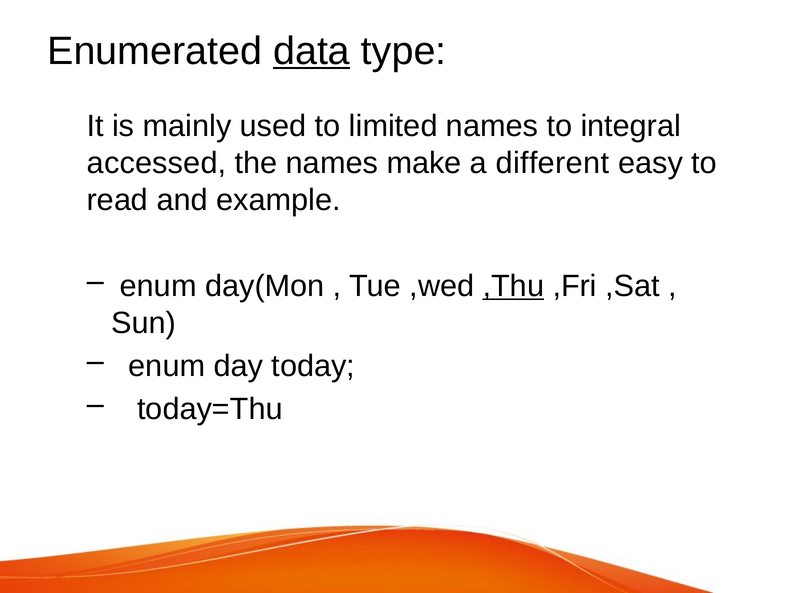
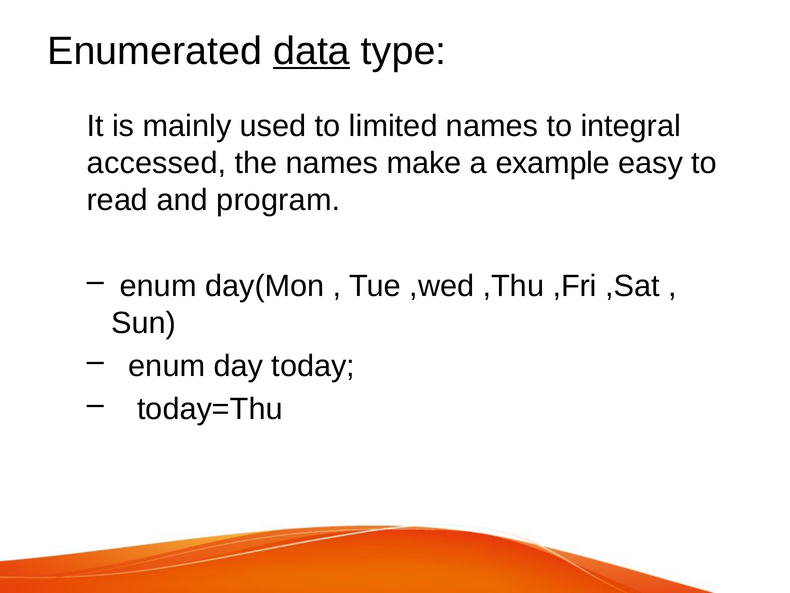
different: different -> example
example: example -> program
,Thu underline: present -> none
